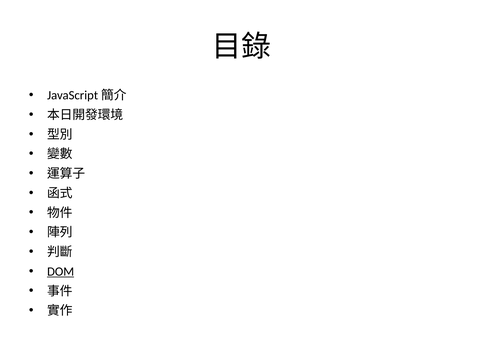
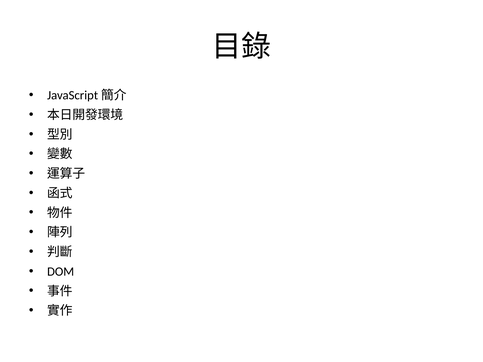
DOM underline: present -> none
